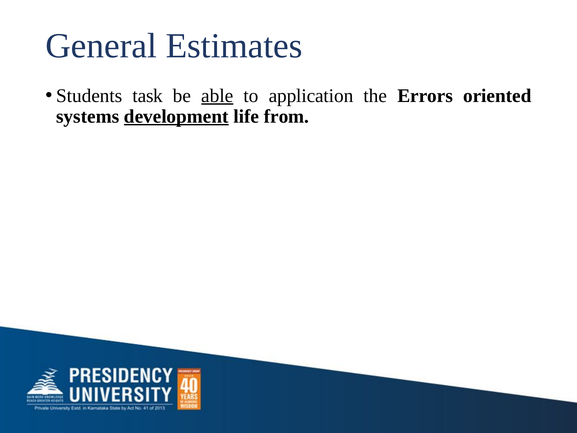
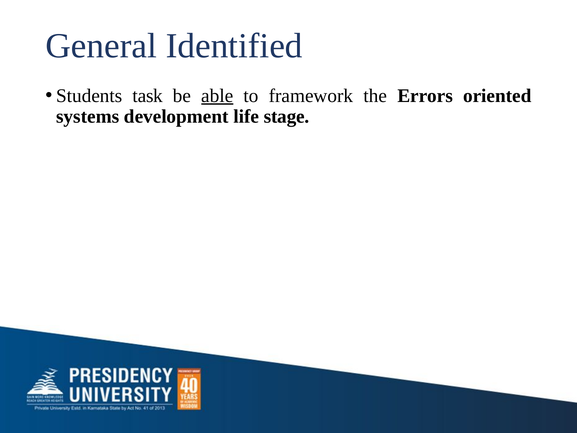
Estimates: Estimates -> Identified
application: application -> framework
development underline: present -> none
from: from -> stage
